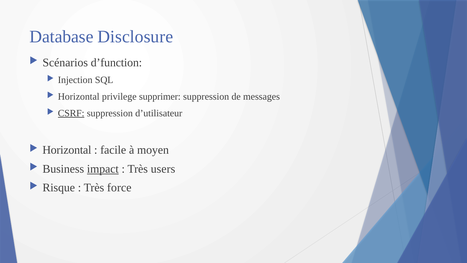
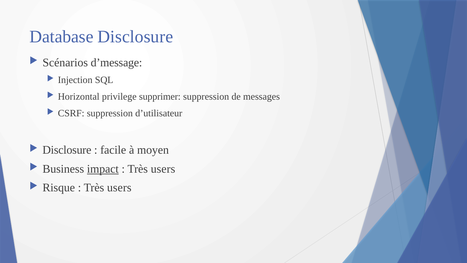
d’function: d’function -> d’message
CSRF underline: present -> none
Horizontal at (67, 150): Horizontal -> Disclosure
force at (119, 188): force -> users
